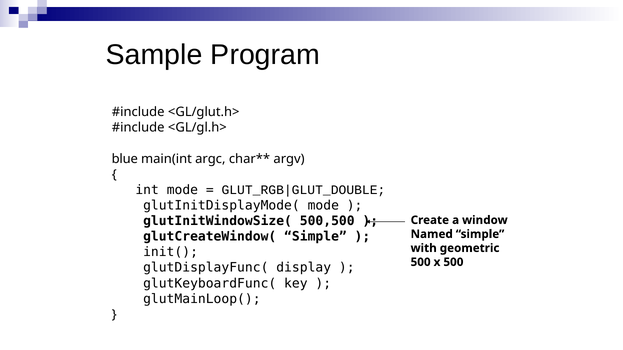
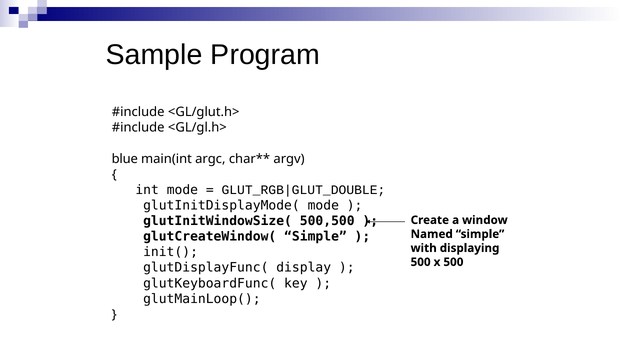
geometric: geometric -> displaying
